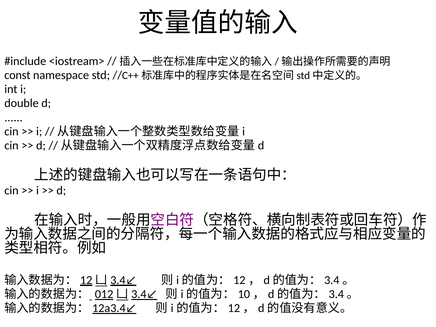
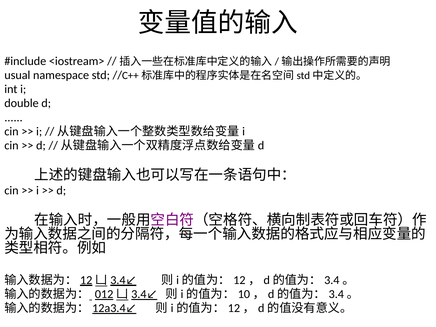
const: const -> usual
